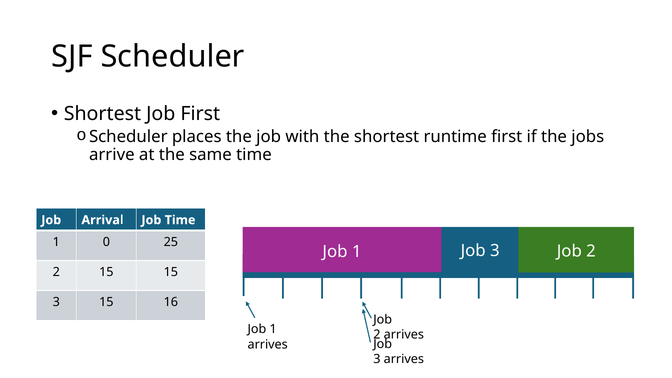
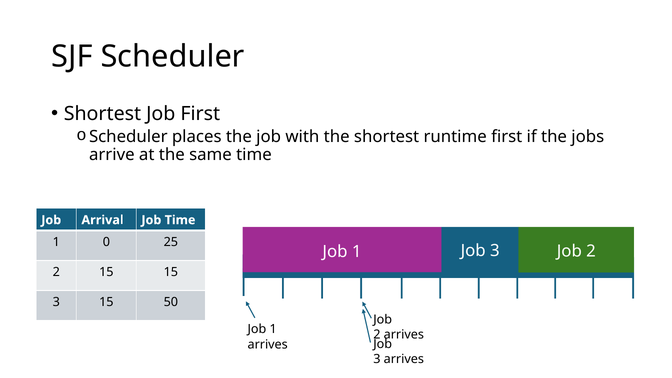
16: 16 -> 50
